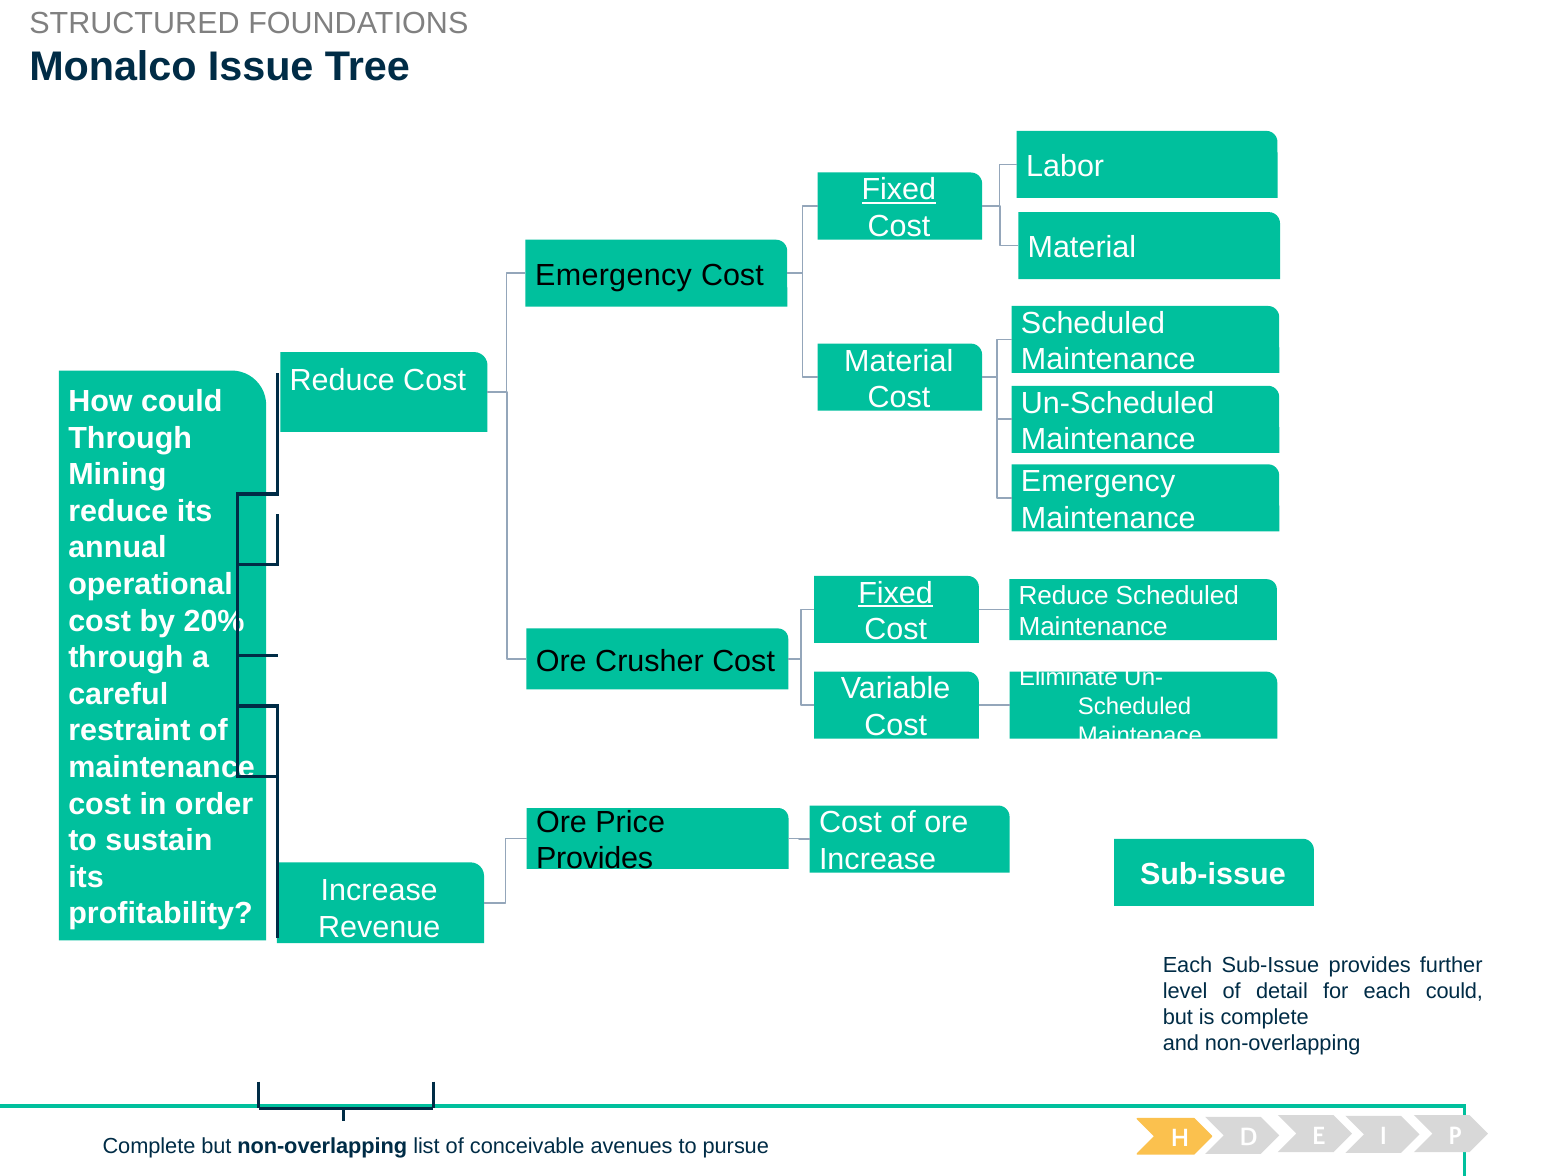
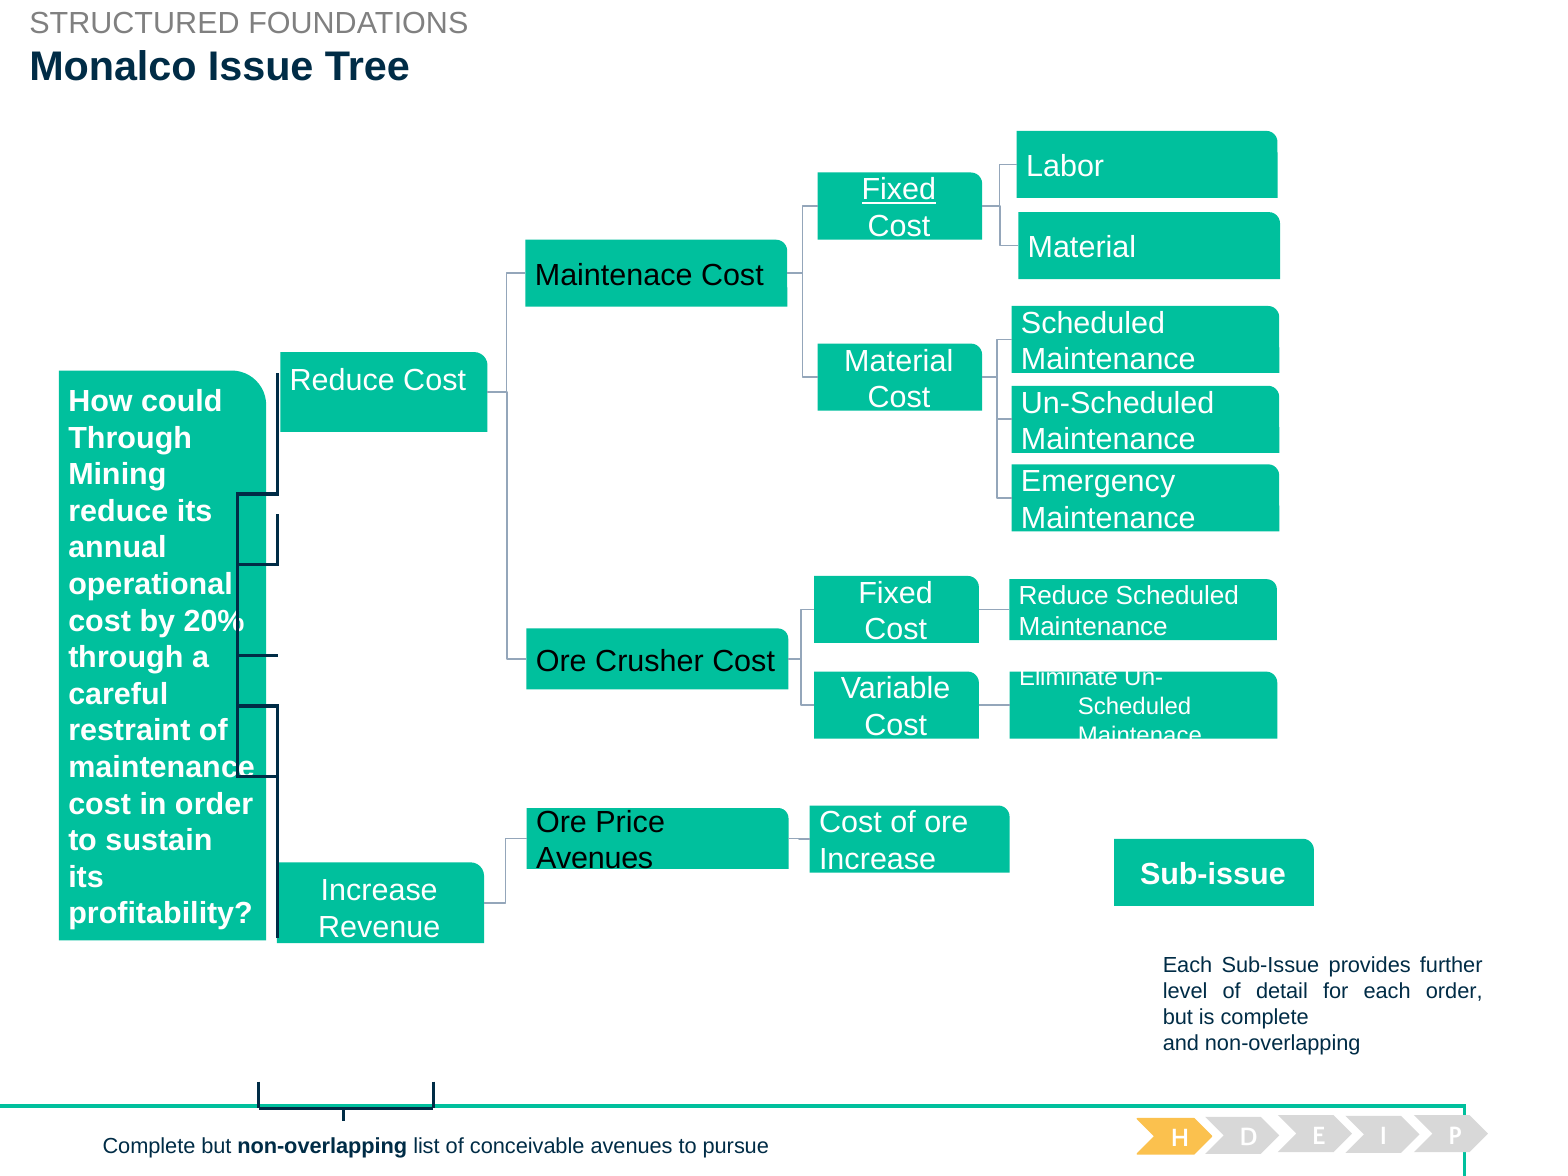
Emergency at (614, 275): Emergency -> Maintenace
Fixed at (896, 593) underline: present -> none
Provides at (595, 859): Provides -> Avenues
each could: could -> order
